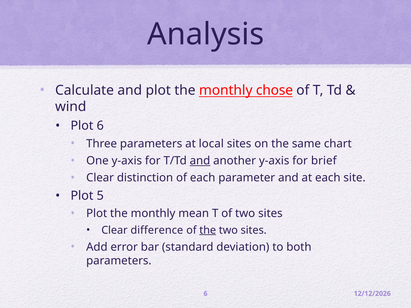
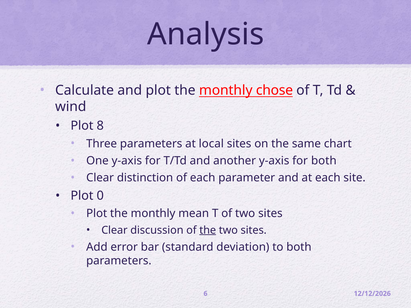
Plot 6: 6 -> 8
and at (200, 161) underline: present -> none
for brief: brief -> both
5: 5 -> 0
difference: difference -> discussion
